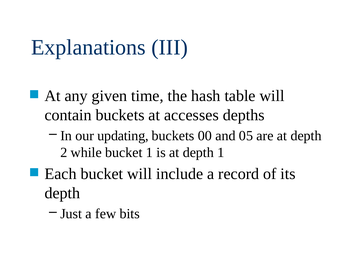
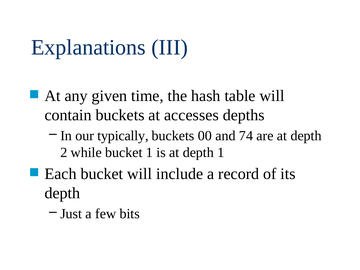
updating: updating -> typically
05: 05 -> 74
